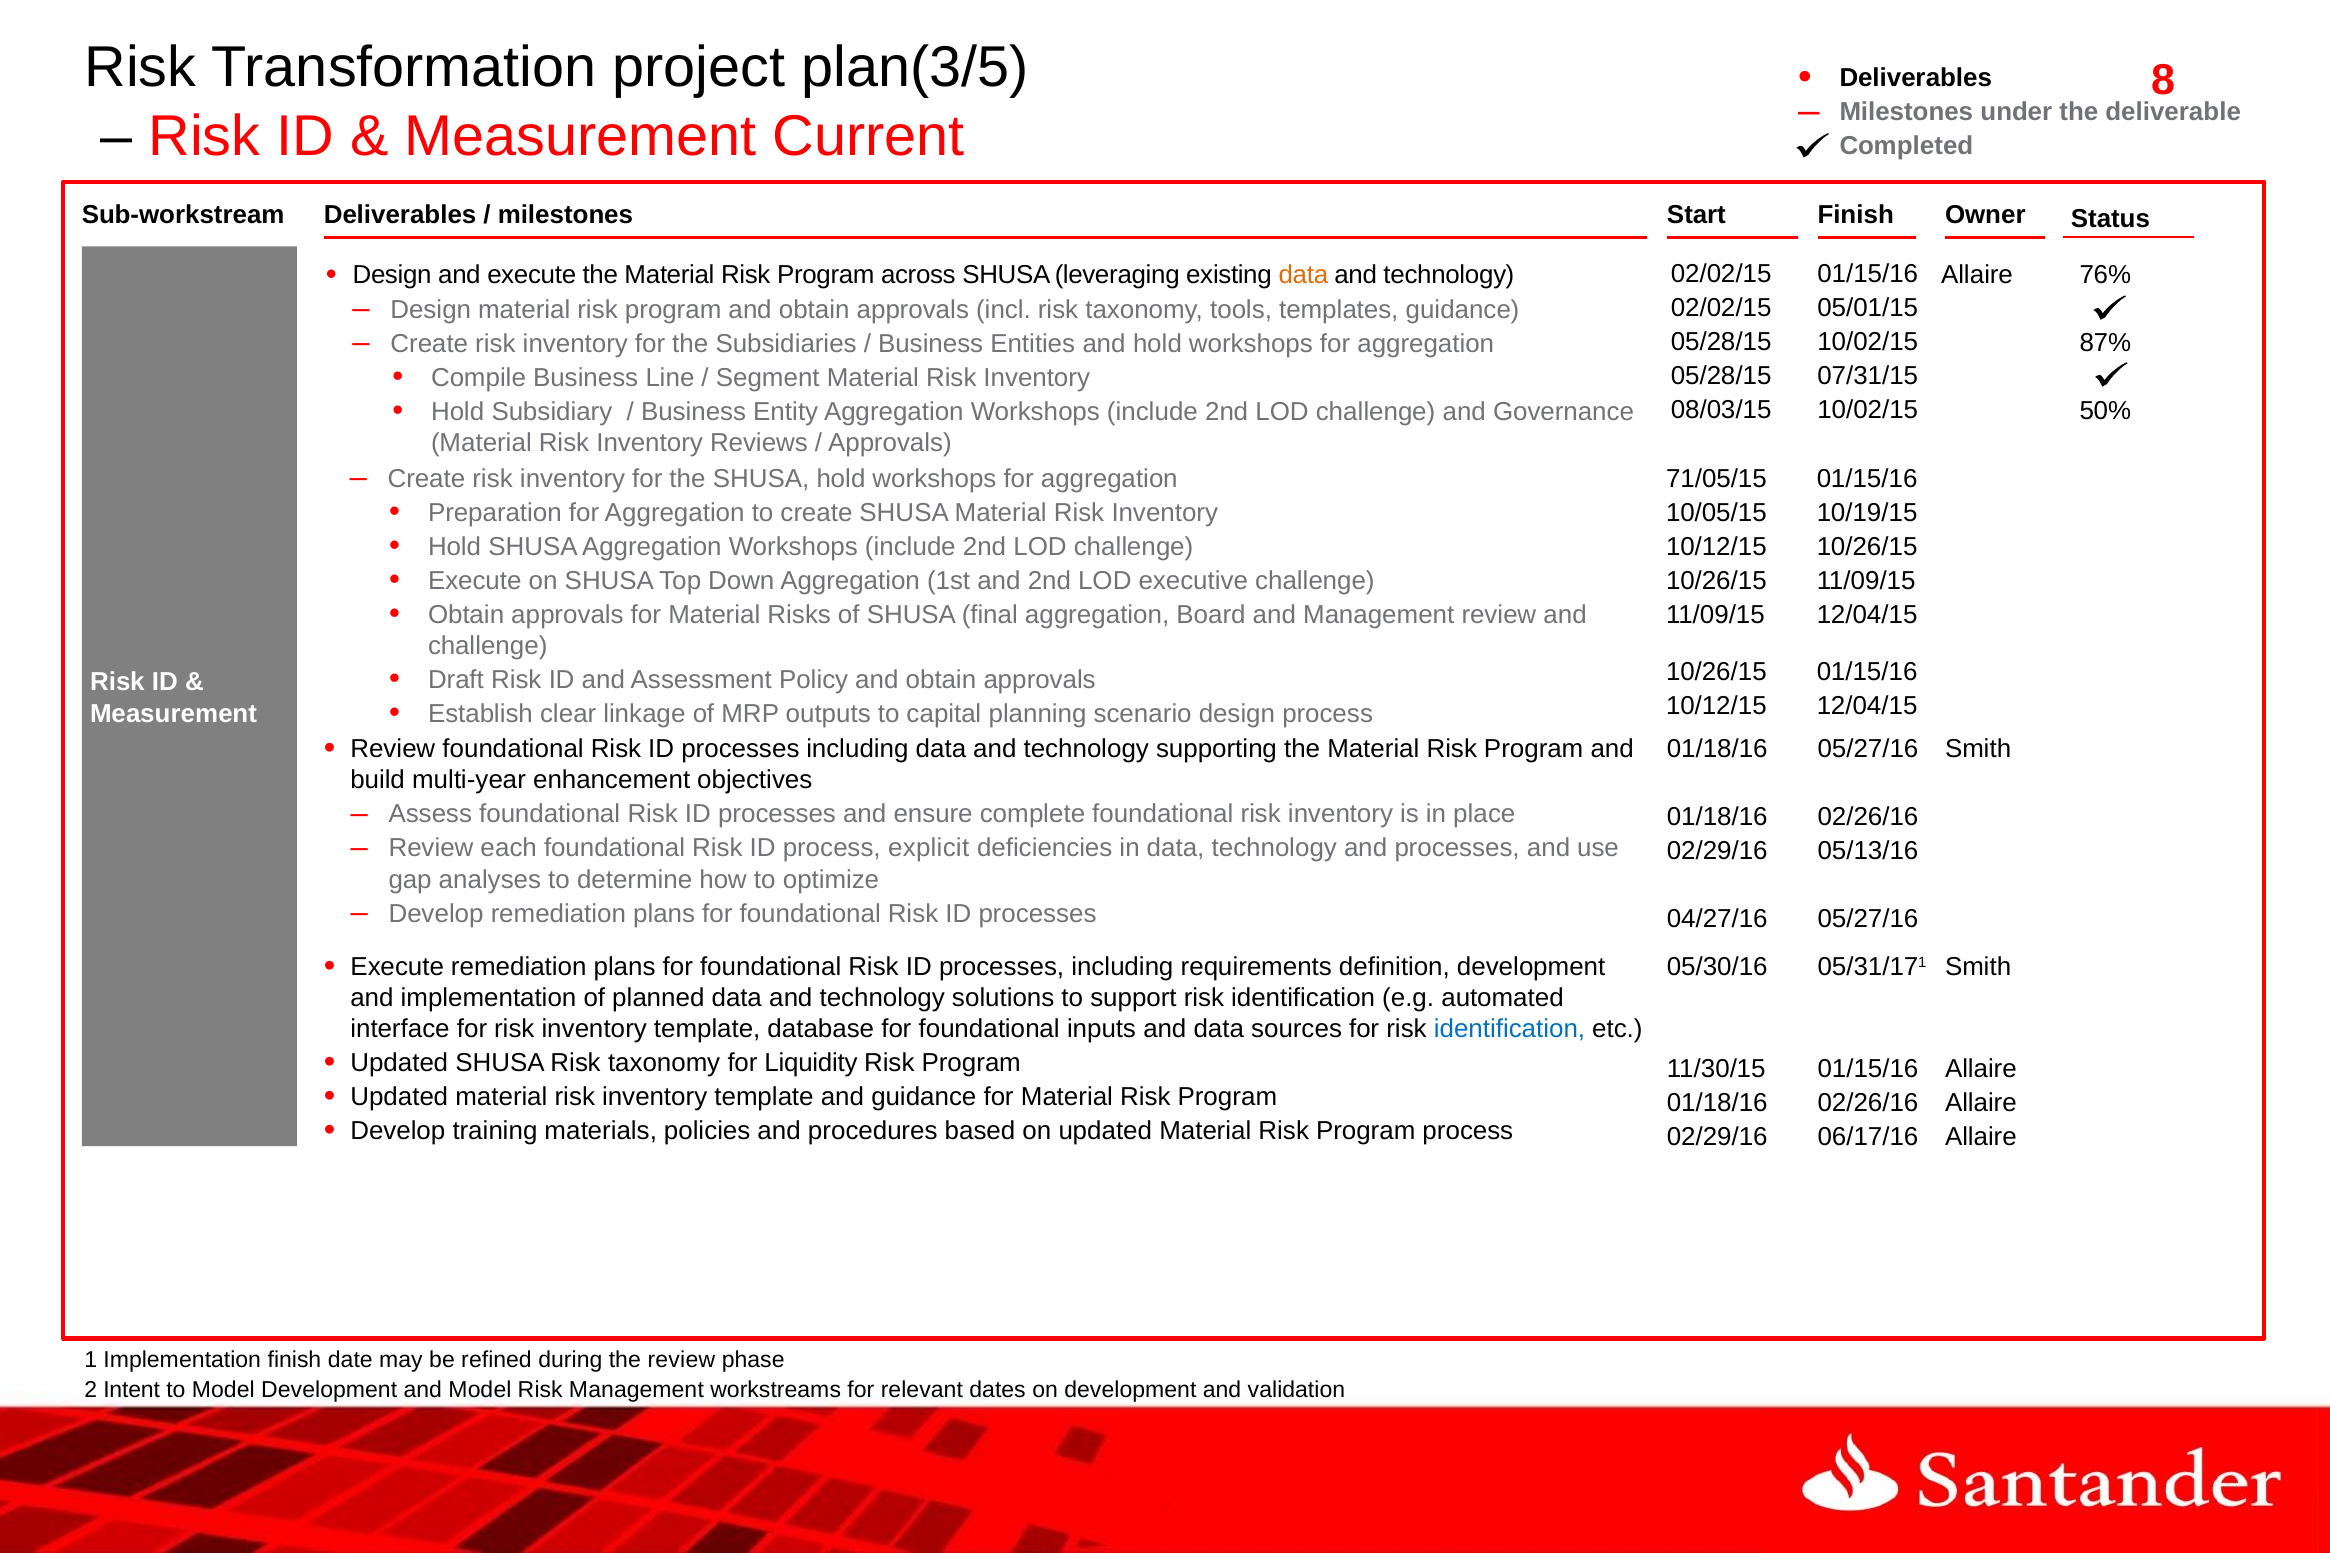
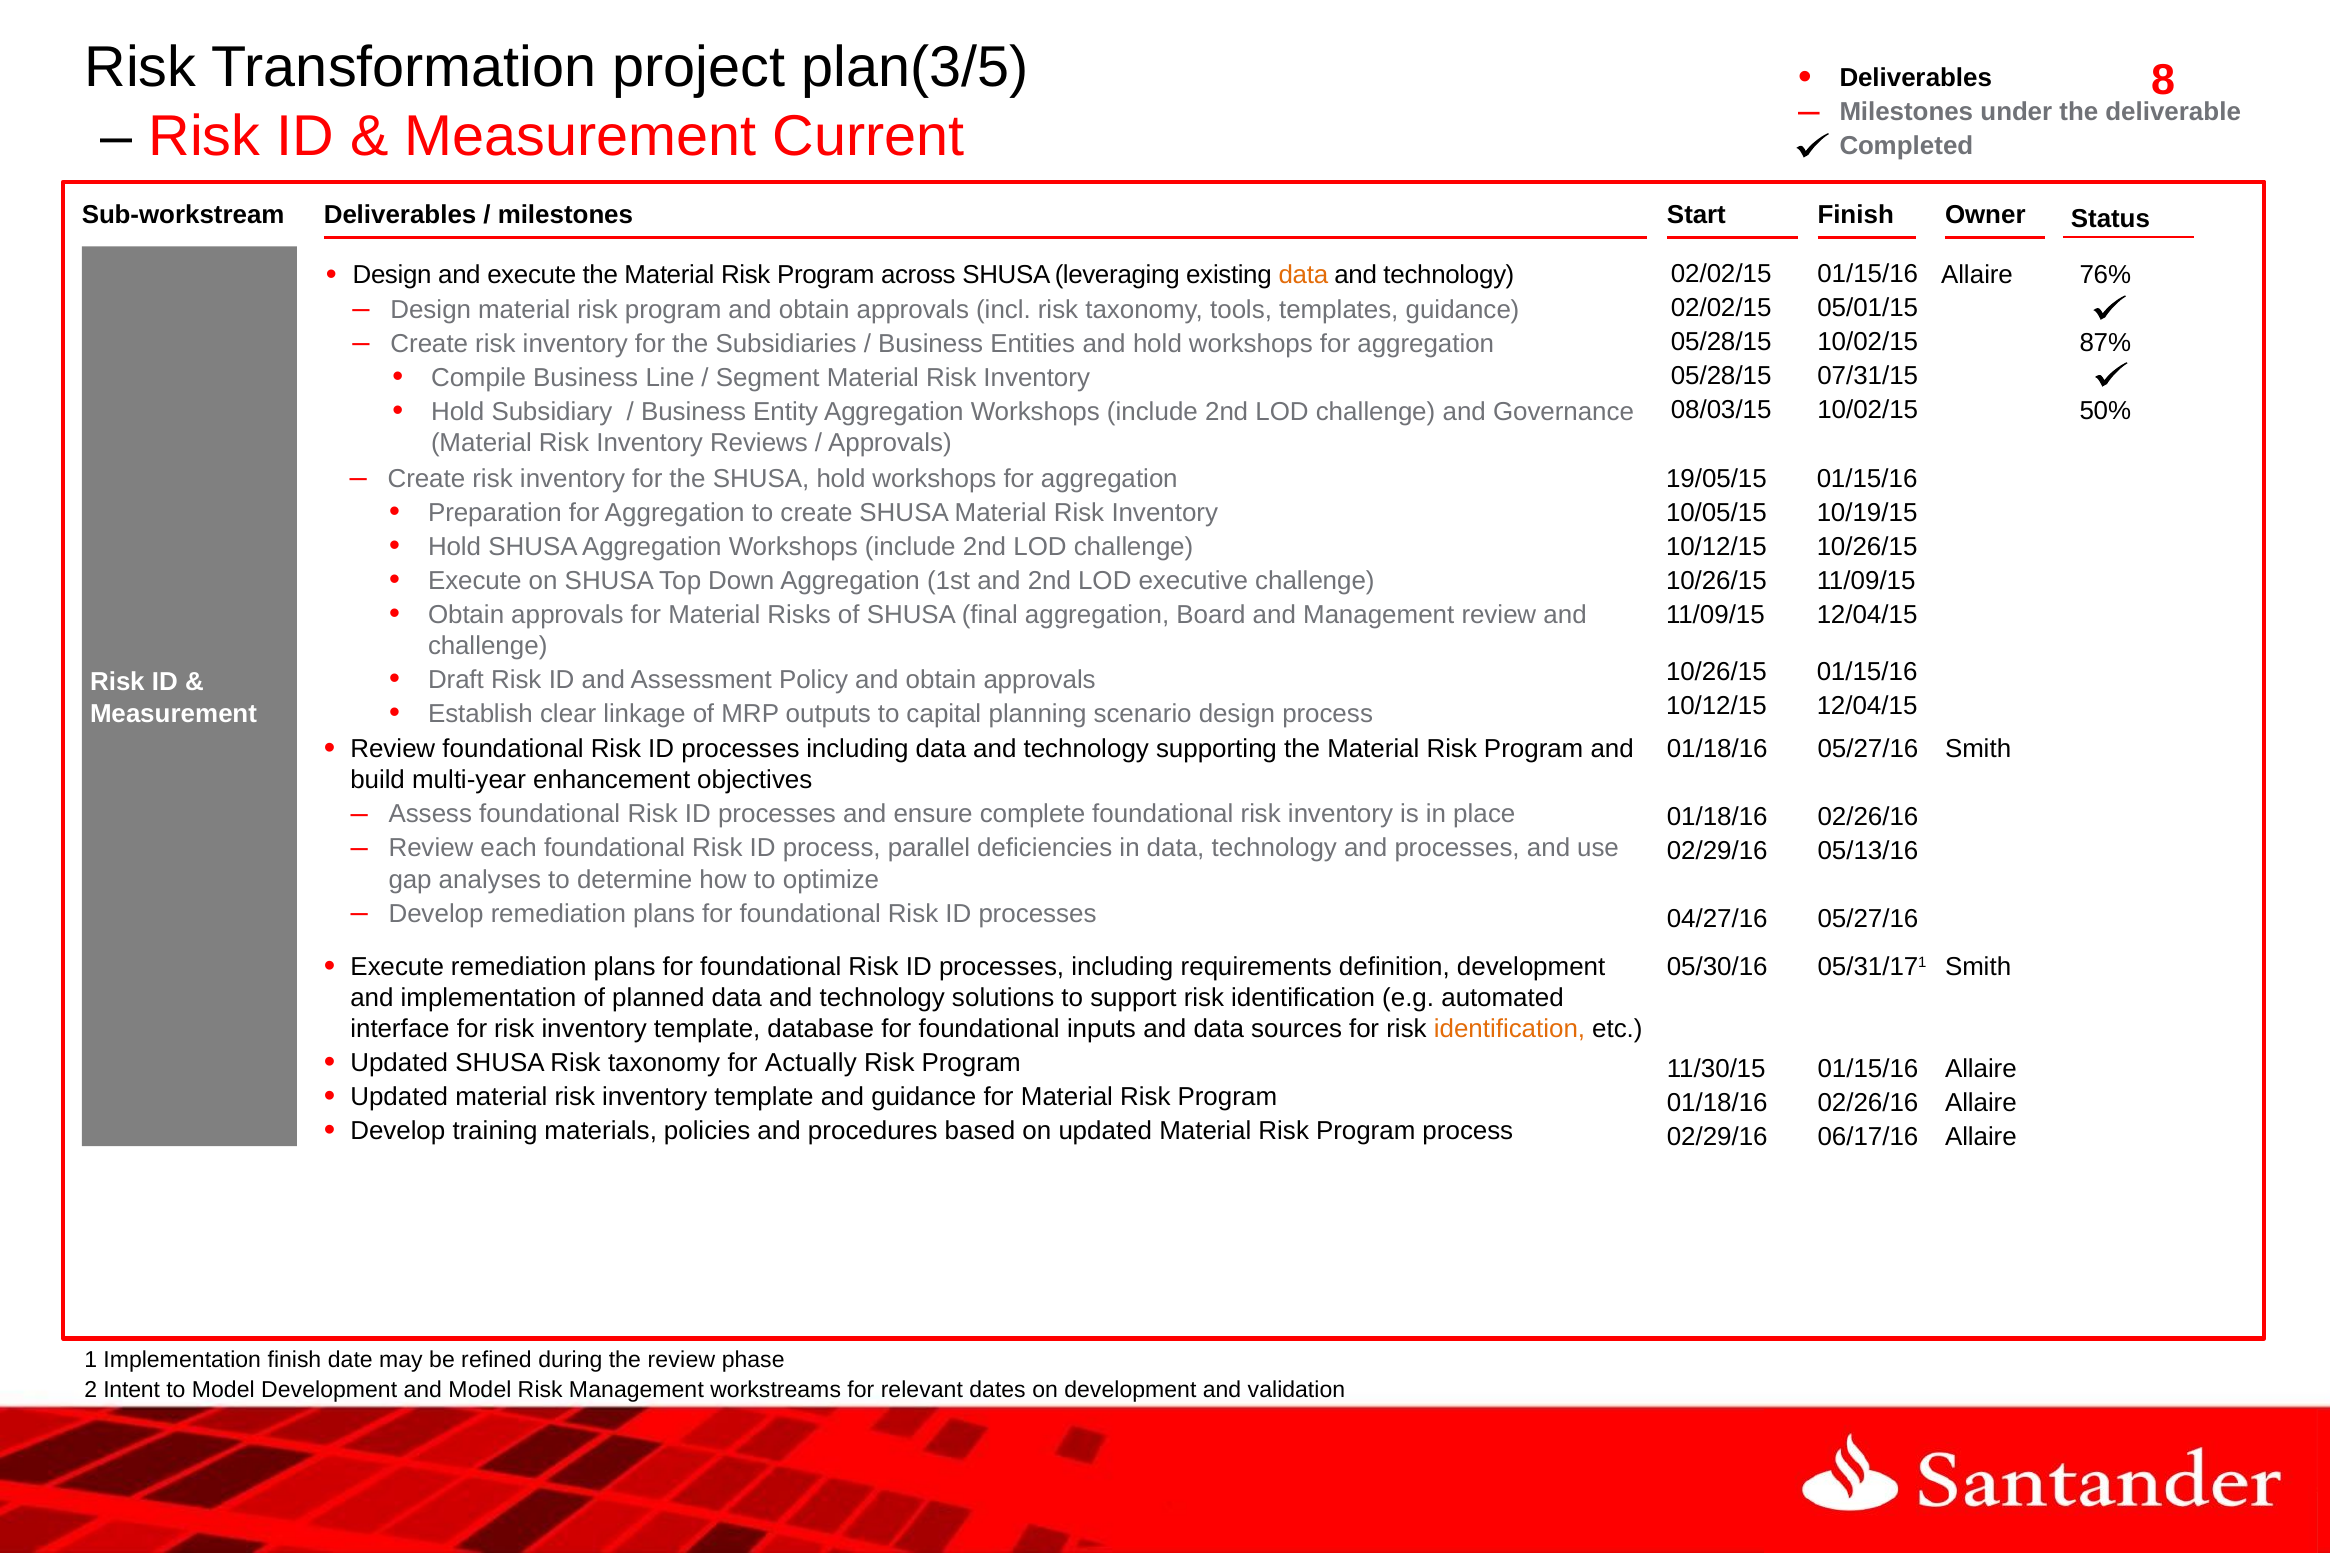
71/05/15: 71/05/15 -> 19/05/15
explicit: explicit -> parallel
identification at (1510, 1029) colour: blue -> orange
Liquidity: Liquidity -> Actually
